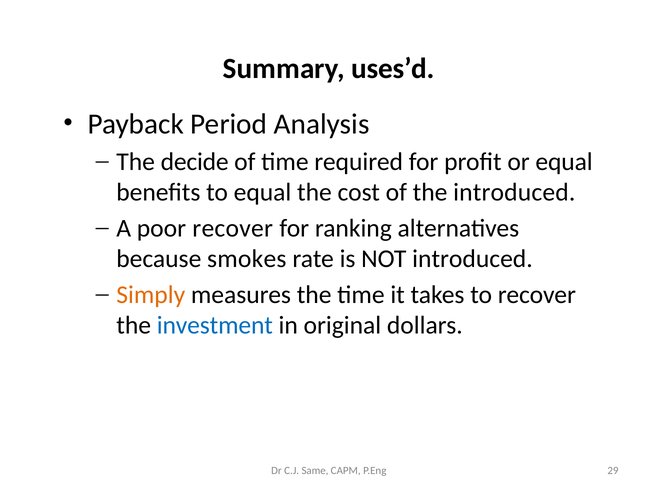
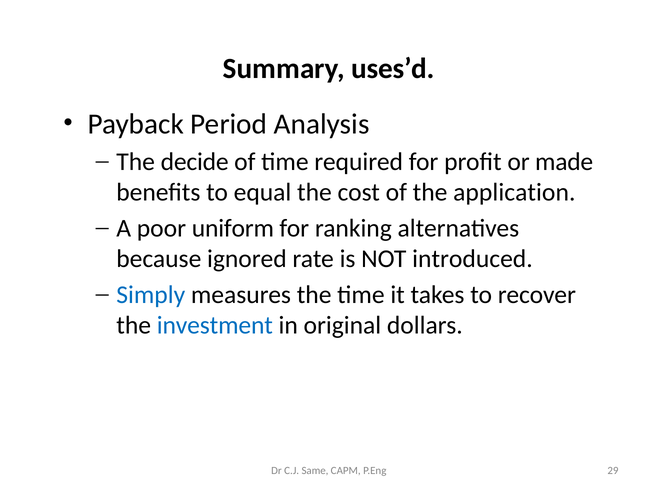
or equal: equal -> made
the introduced: introduced -> application
poor recover: recover -> uniform
smokes: smokes -> ignored
Simply colour: orange -> blue
